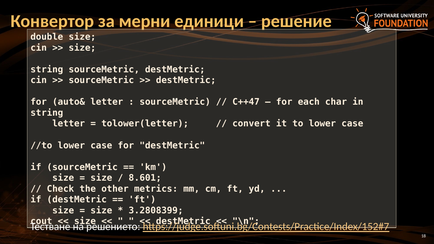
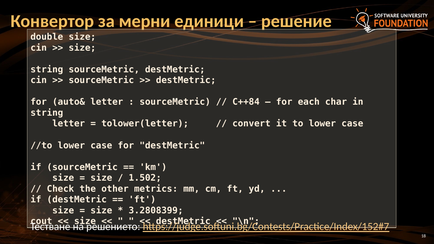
C++47: C++47 -> C++84
8.601: 8.601 -> 1.502
